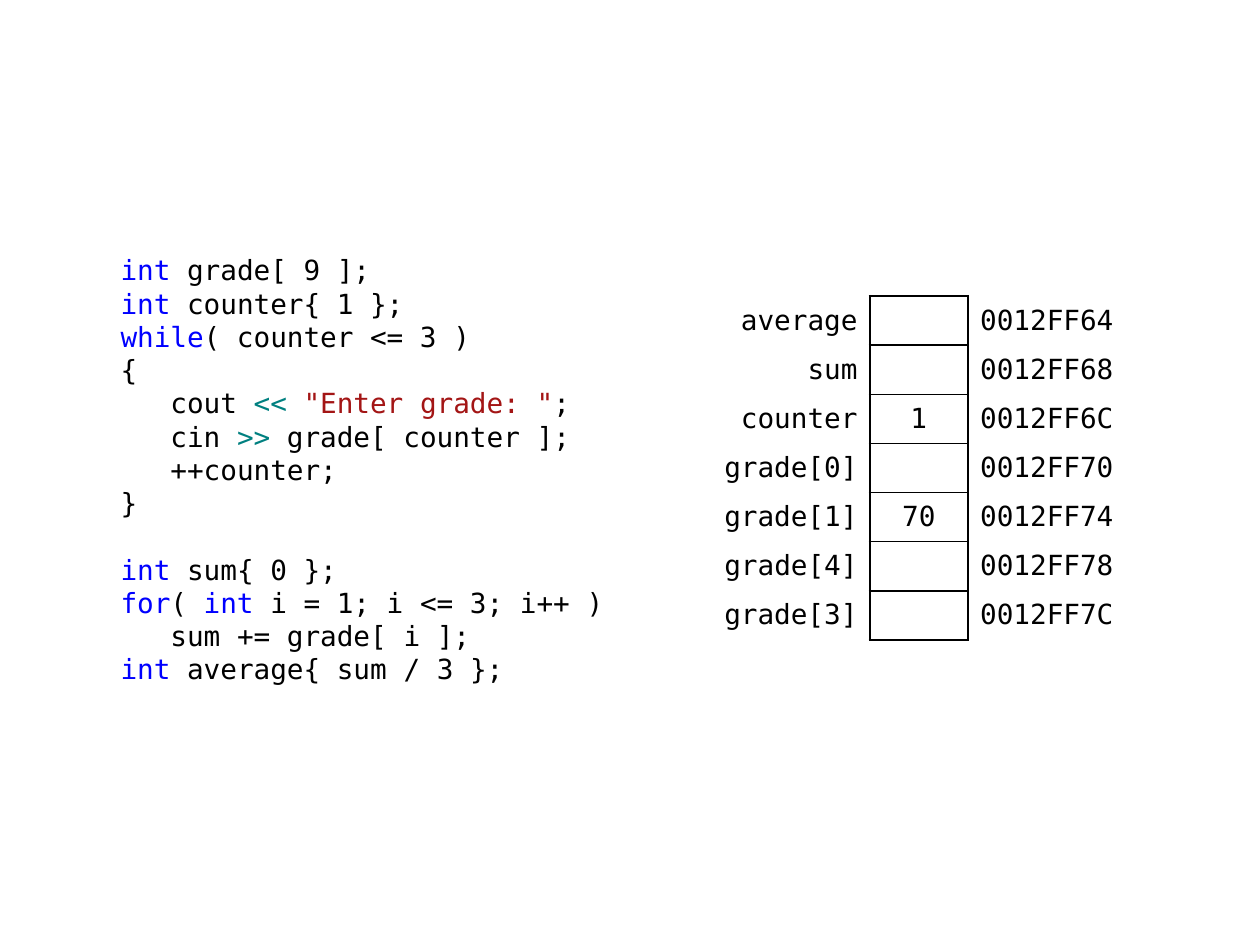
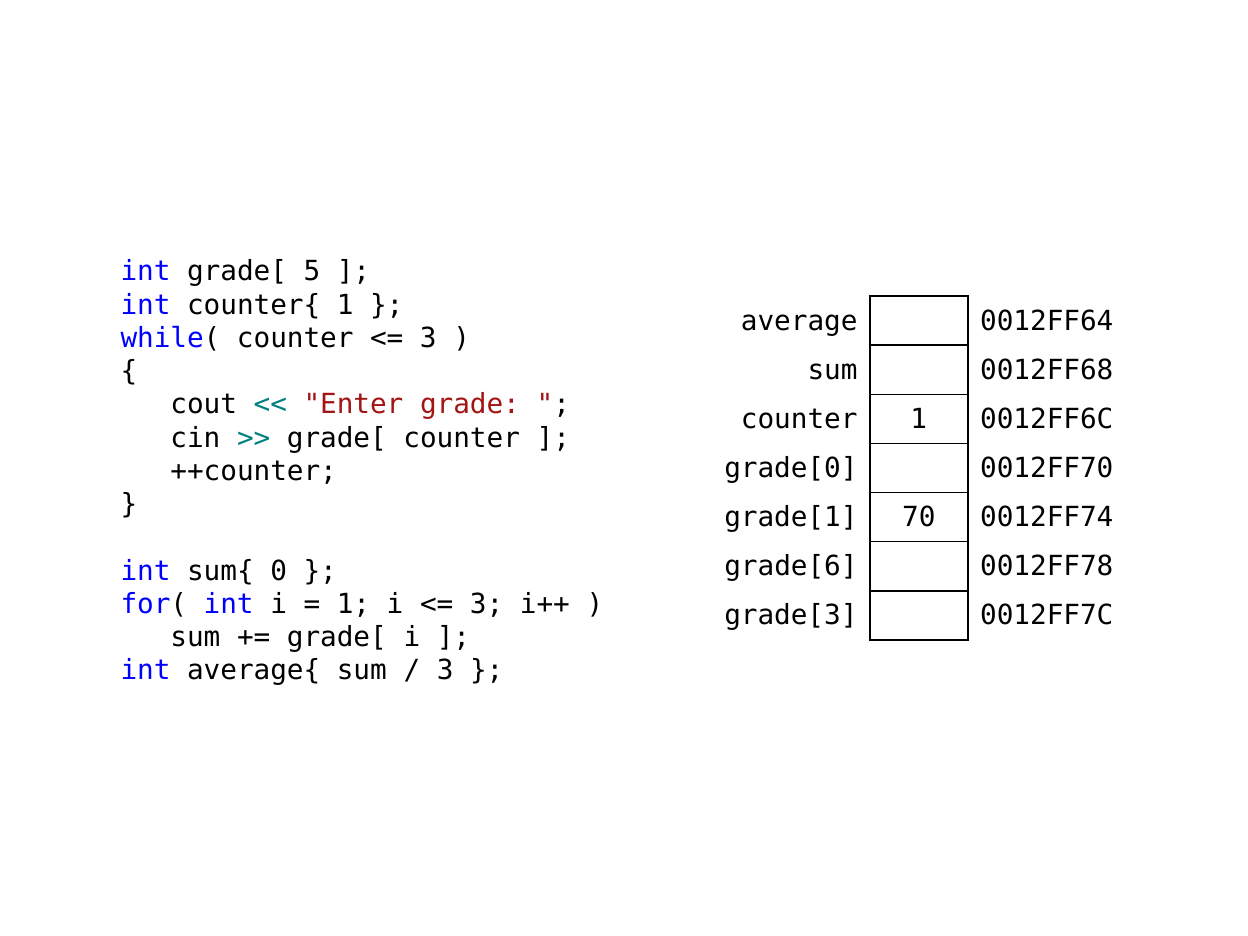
9: 9 -> 5
grade[4: grade[4 -> grade[6
